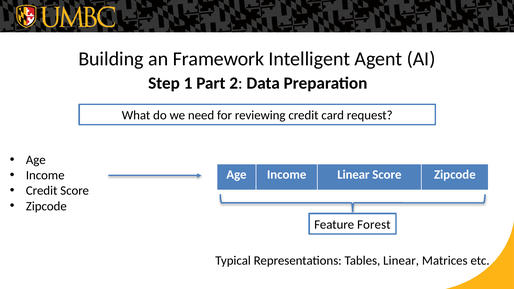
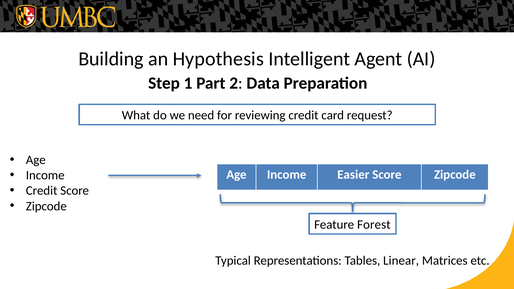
Framework: Framework -> Hypothesis
Income Linear: Linear -> Easier
